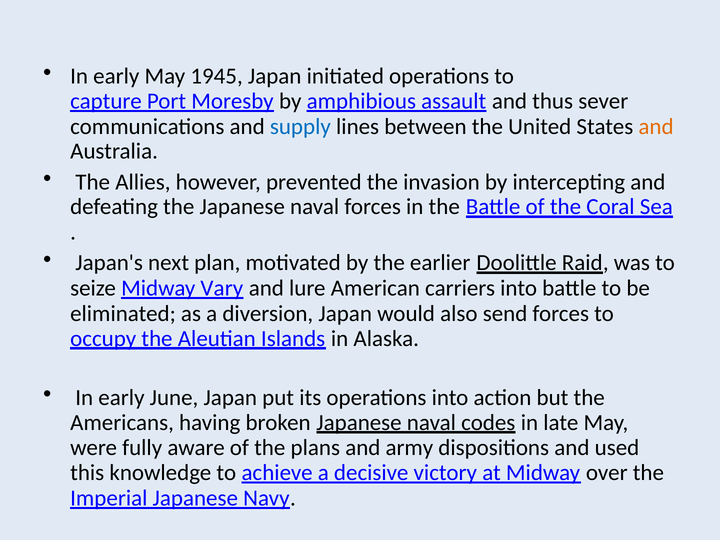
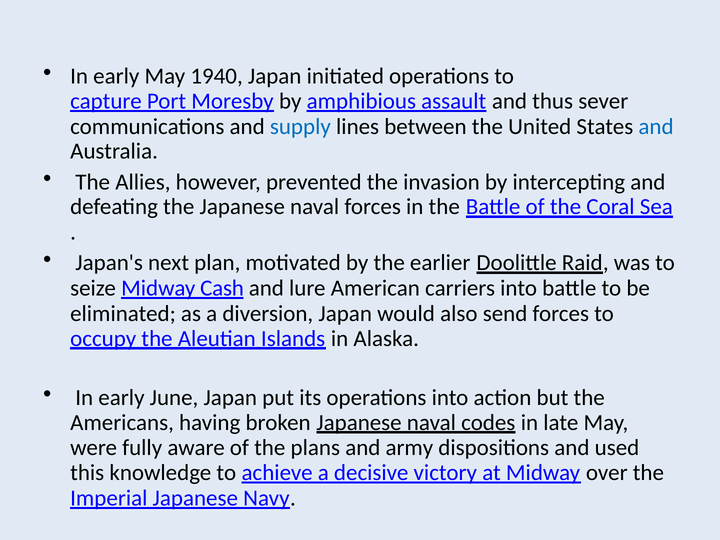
1945: 1945 -> 1940
and at (656, 127) colour: orange -> blue
Vary: Vary -> Cash
